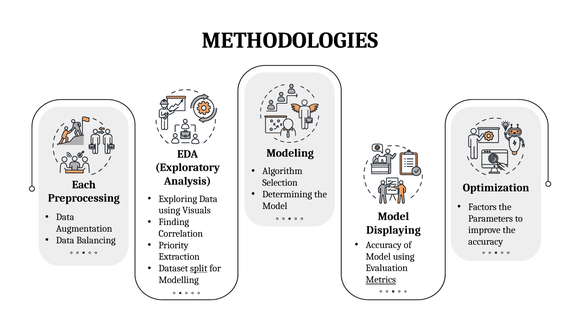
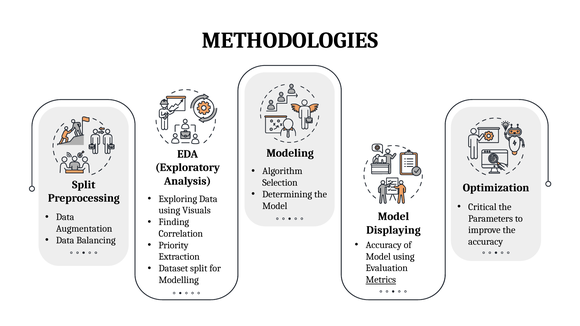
Each at (84, 185): Each -> Split
Factors: Factors -> Critical
split at (199, 269) underline: present -> none
